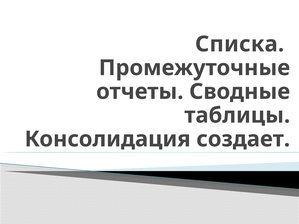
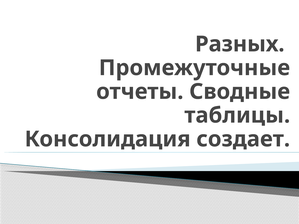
Списка: Списка -> Разных
